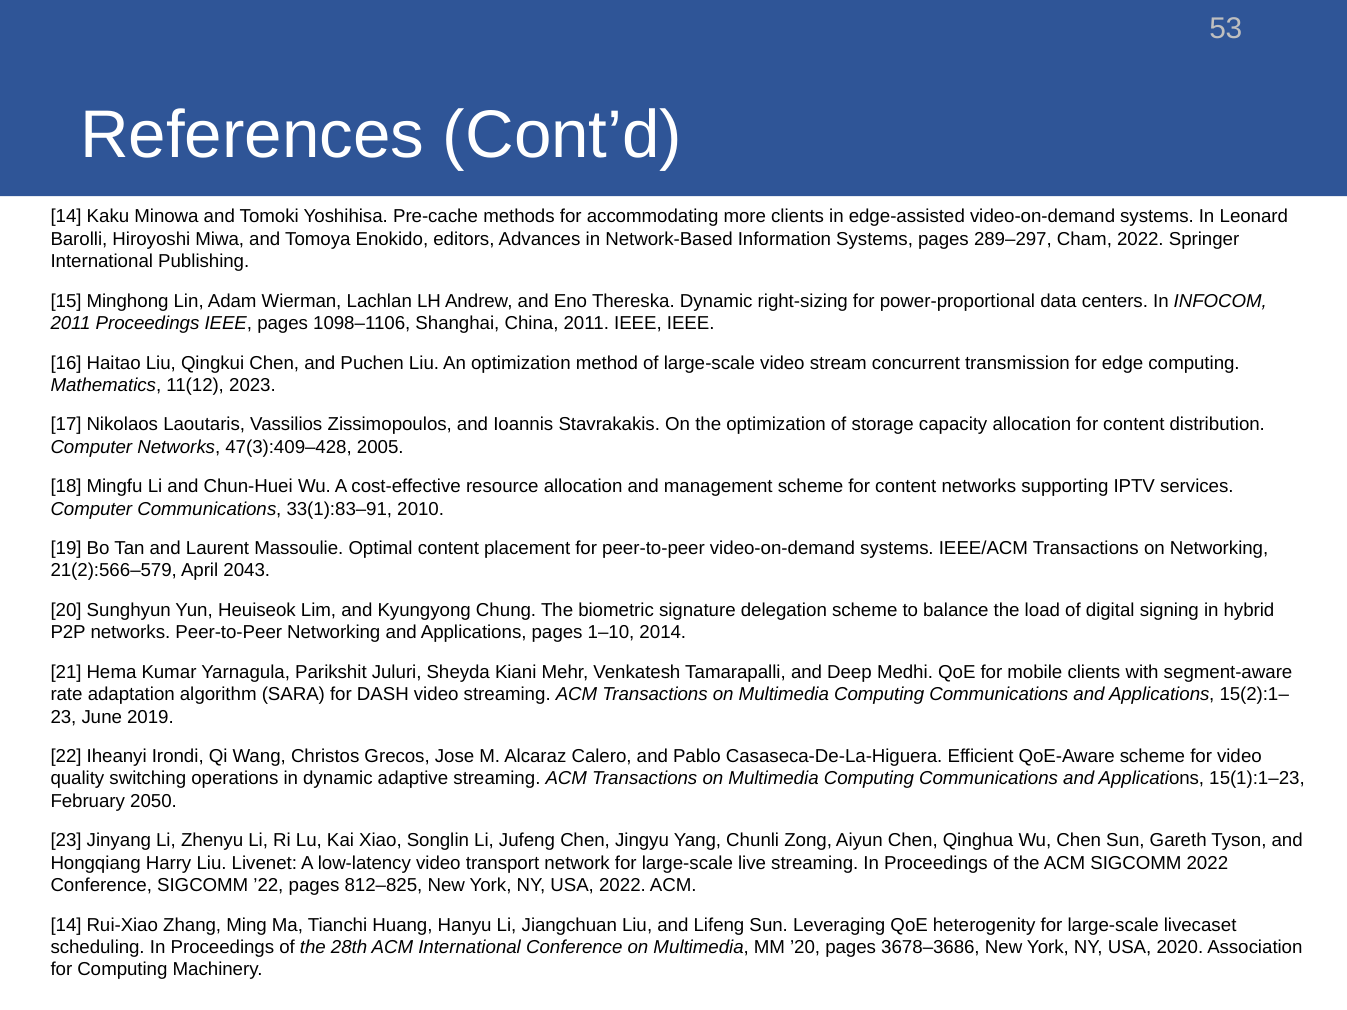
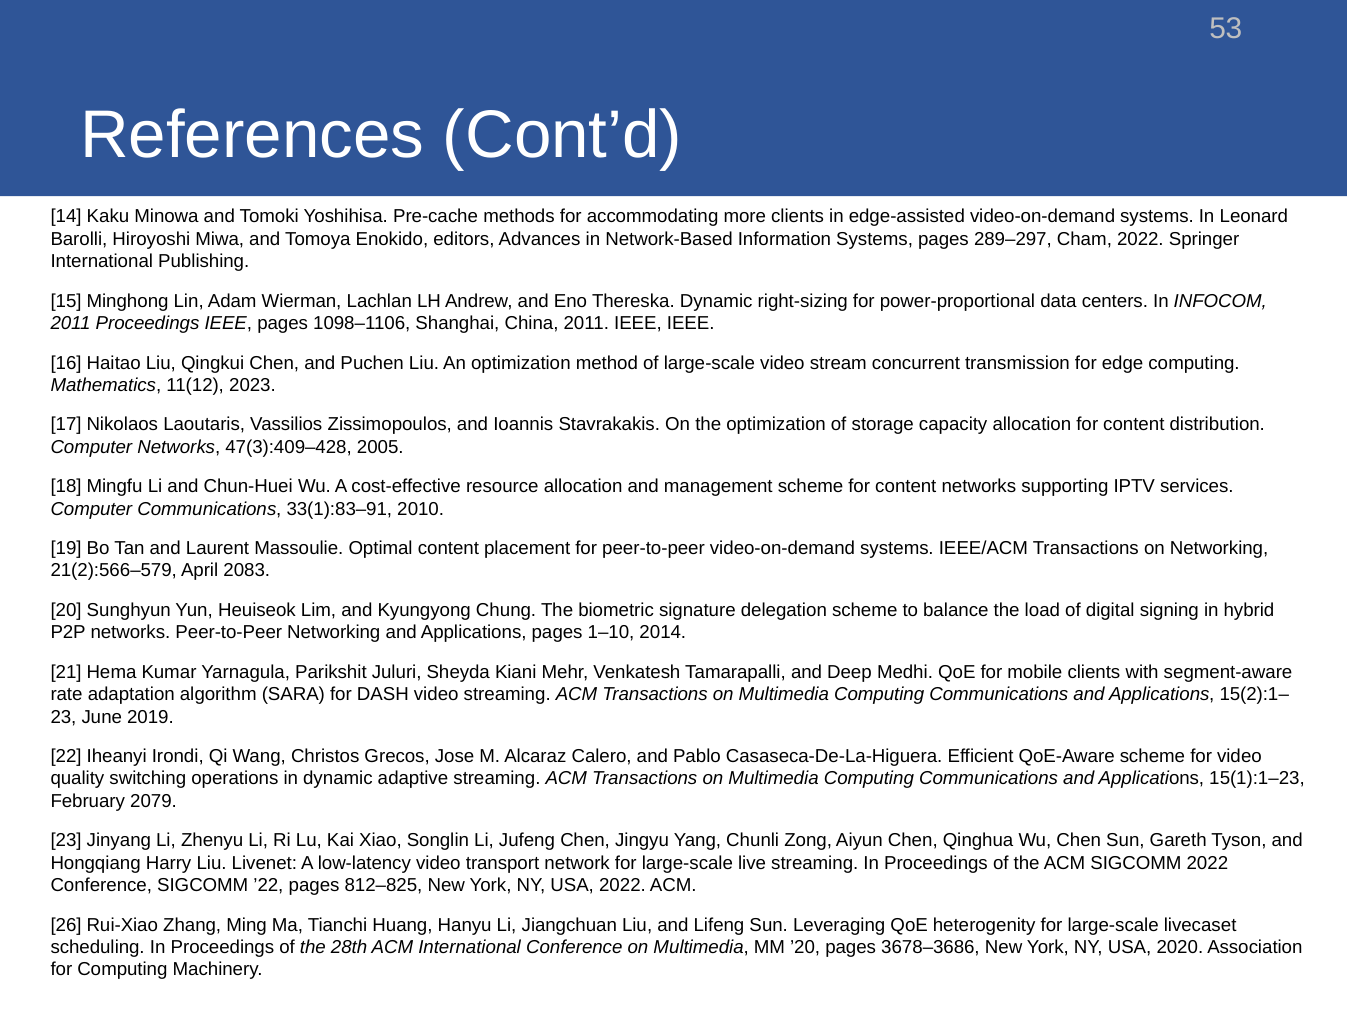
2043: 2043 -> 2083
2050: 2050 -> 2079
14 at (66, 925): 14 -> 26
